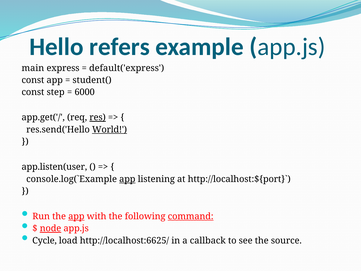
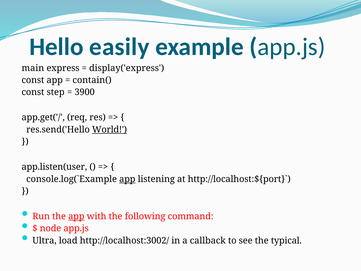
refers: refers -> easily
default('express: default('express -> display('express
student(: student( -> contain(
6000: 6000 -> 3900
res underline: present -> none
command underline: present -> none
node underline: present -> none
Cycle: Cycle -> Ultra
http://localhost:6625/: http://localhost:6625/ -> http://localhost:3002/
source: source -> typical
